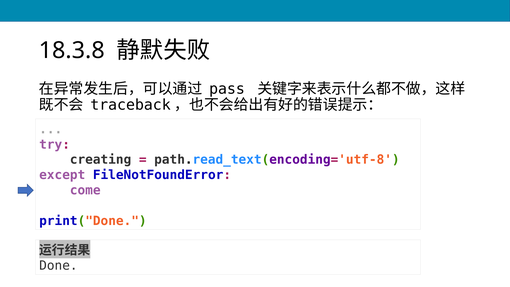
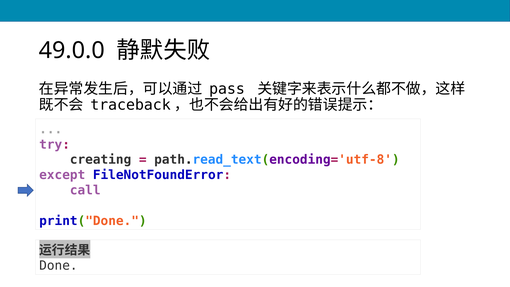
18.3.8: 18.3.8 -> 49.0.0
come: come -> call
